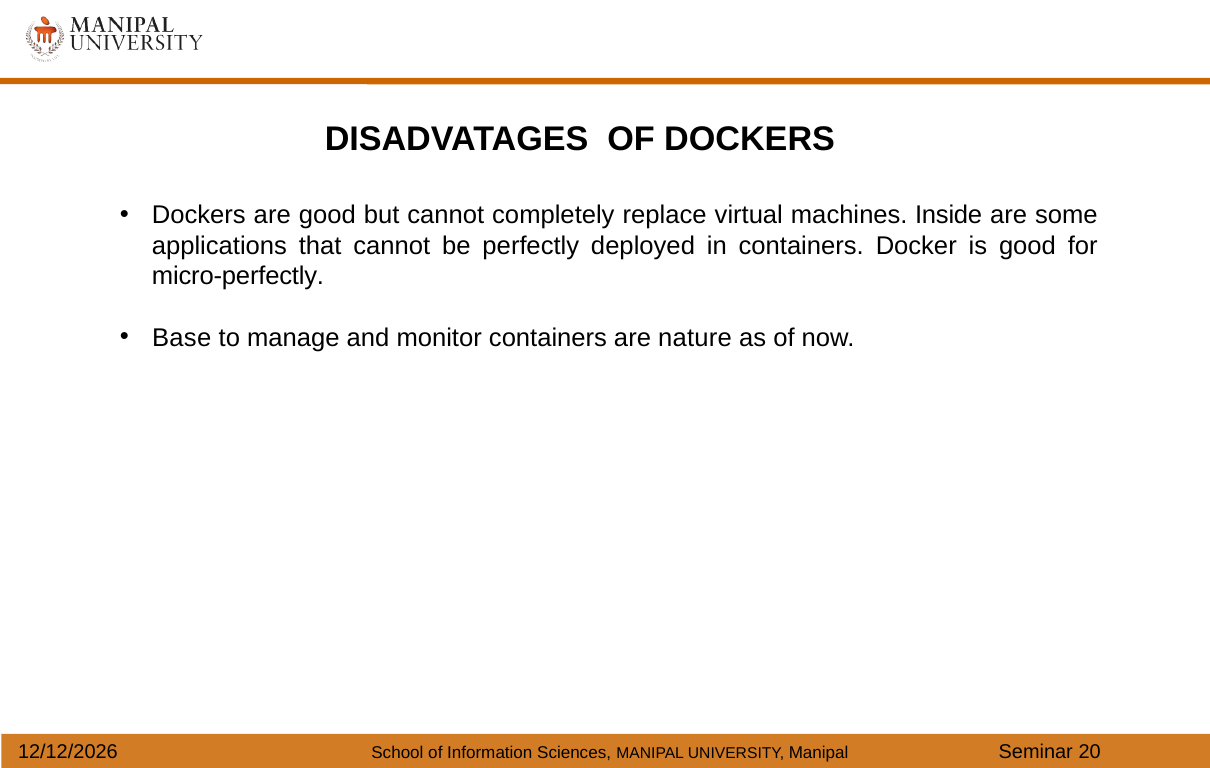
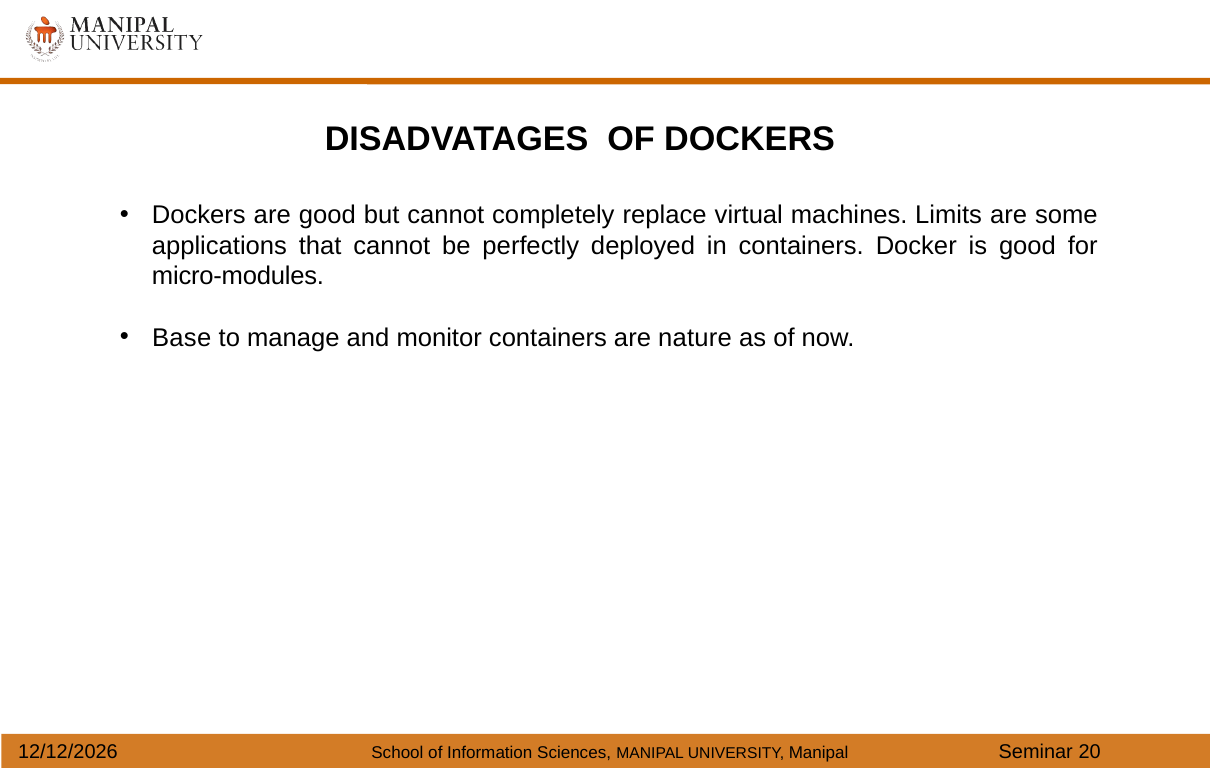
Inside: Inside -> Limits
micro-perfectly: micro-perfectly -> micro-modules
